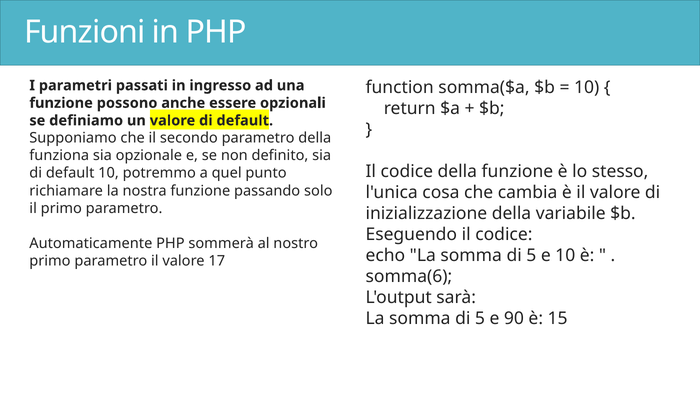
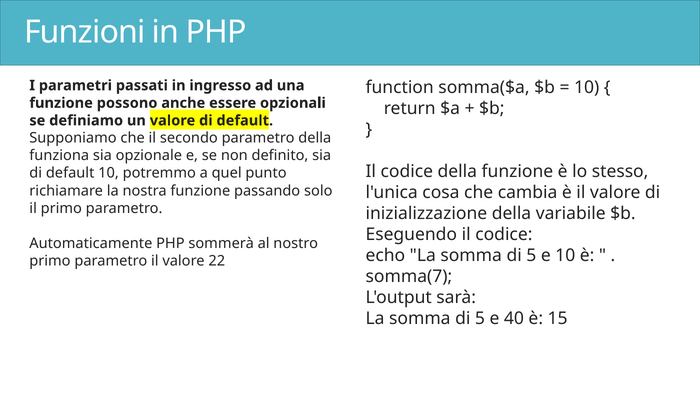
17: 17 -> 22
somma(6: somma(6 -> somma(7
90: 90 -> 40
